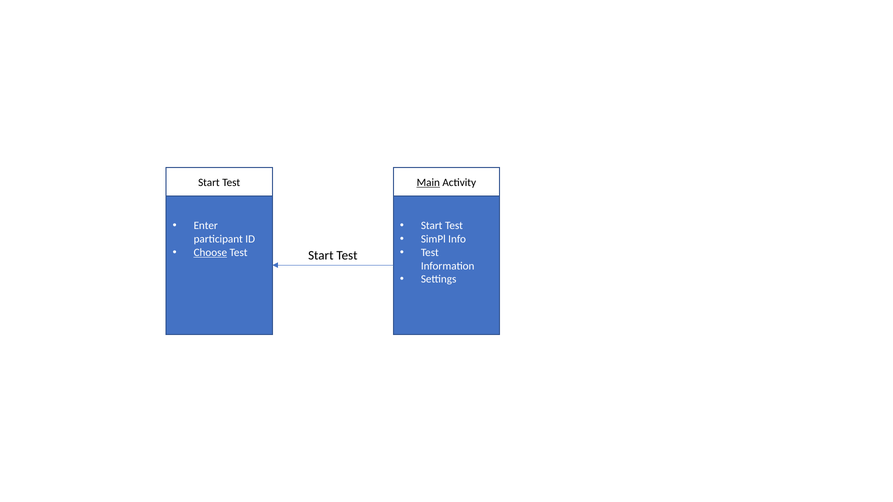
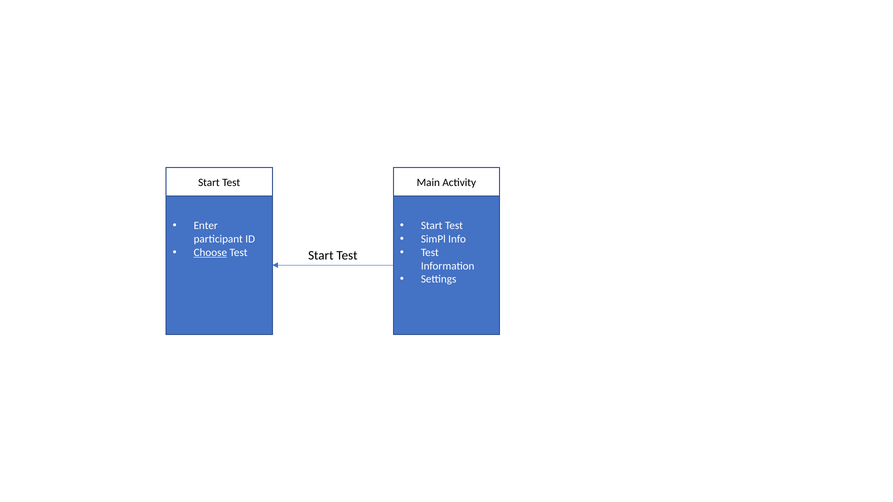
Main underline: present -> none
